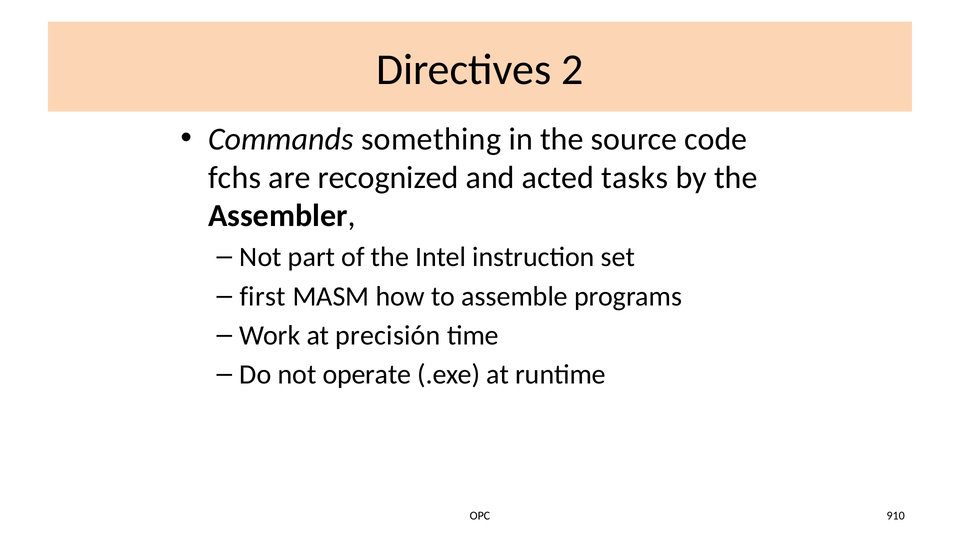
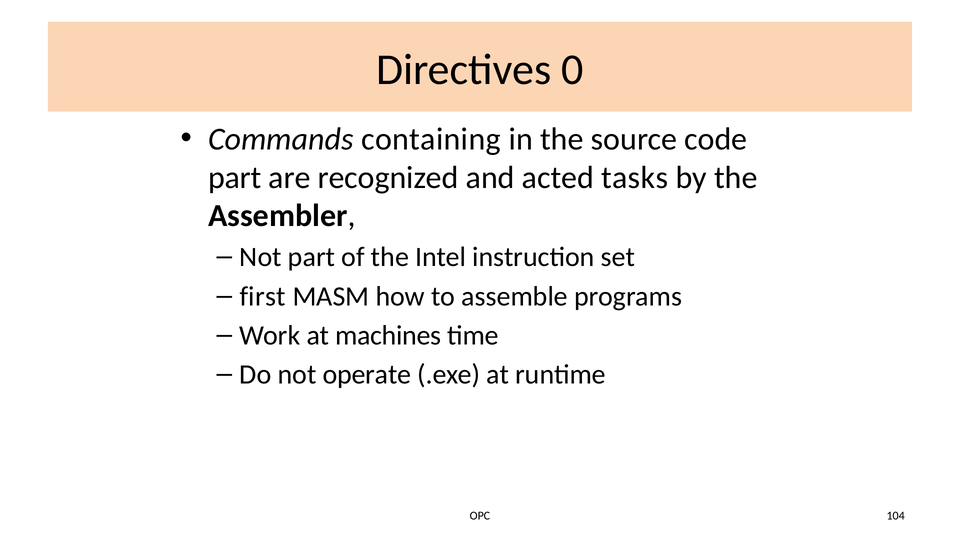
2: 2 -> 0
something: something -> containing
fchs at (235, 177): fchs -> part
precisión: precisión -> machines
910: 910 -> 104
